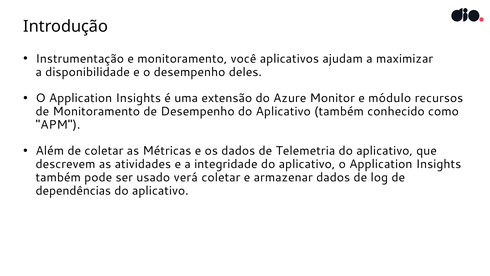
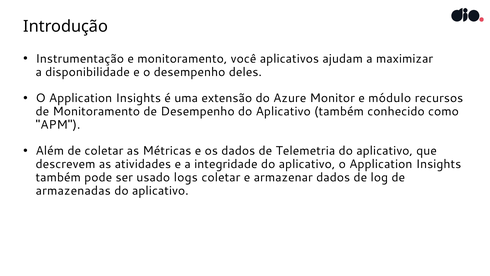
verá: verá -> logs
dependências: dependências -> armazenadas
